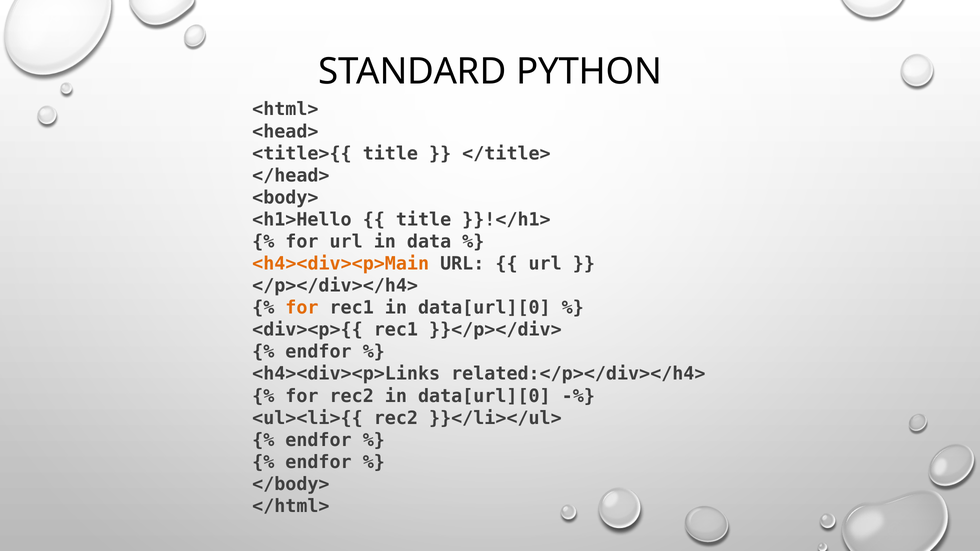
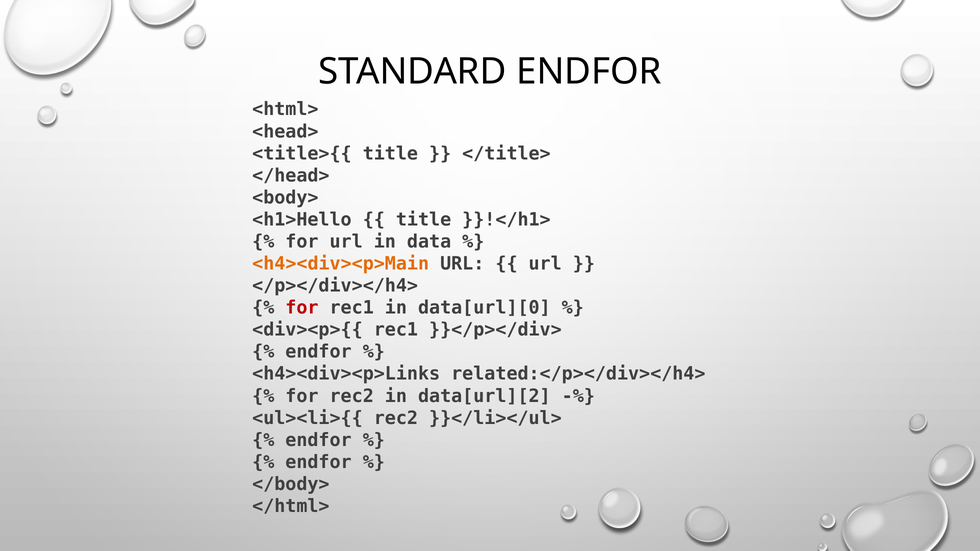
STANDARD PYTHON: PYTHON -> ENDFOR
for at (302, 308) colour: orange -> red
rec2 in data[url][0: data[url][0 -> data[url][2
